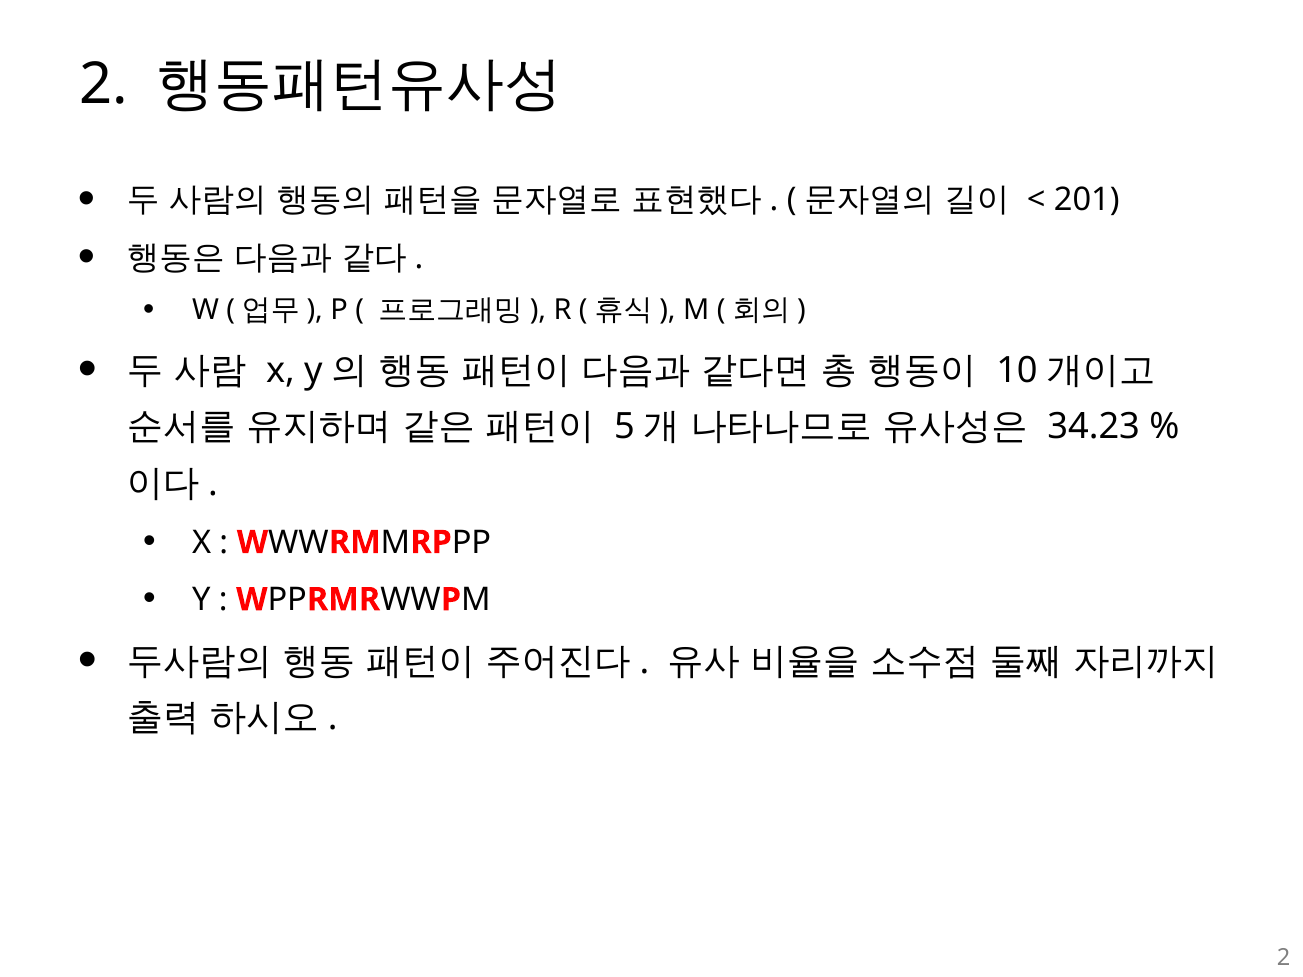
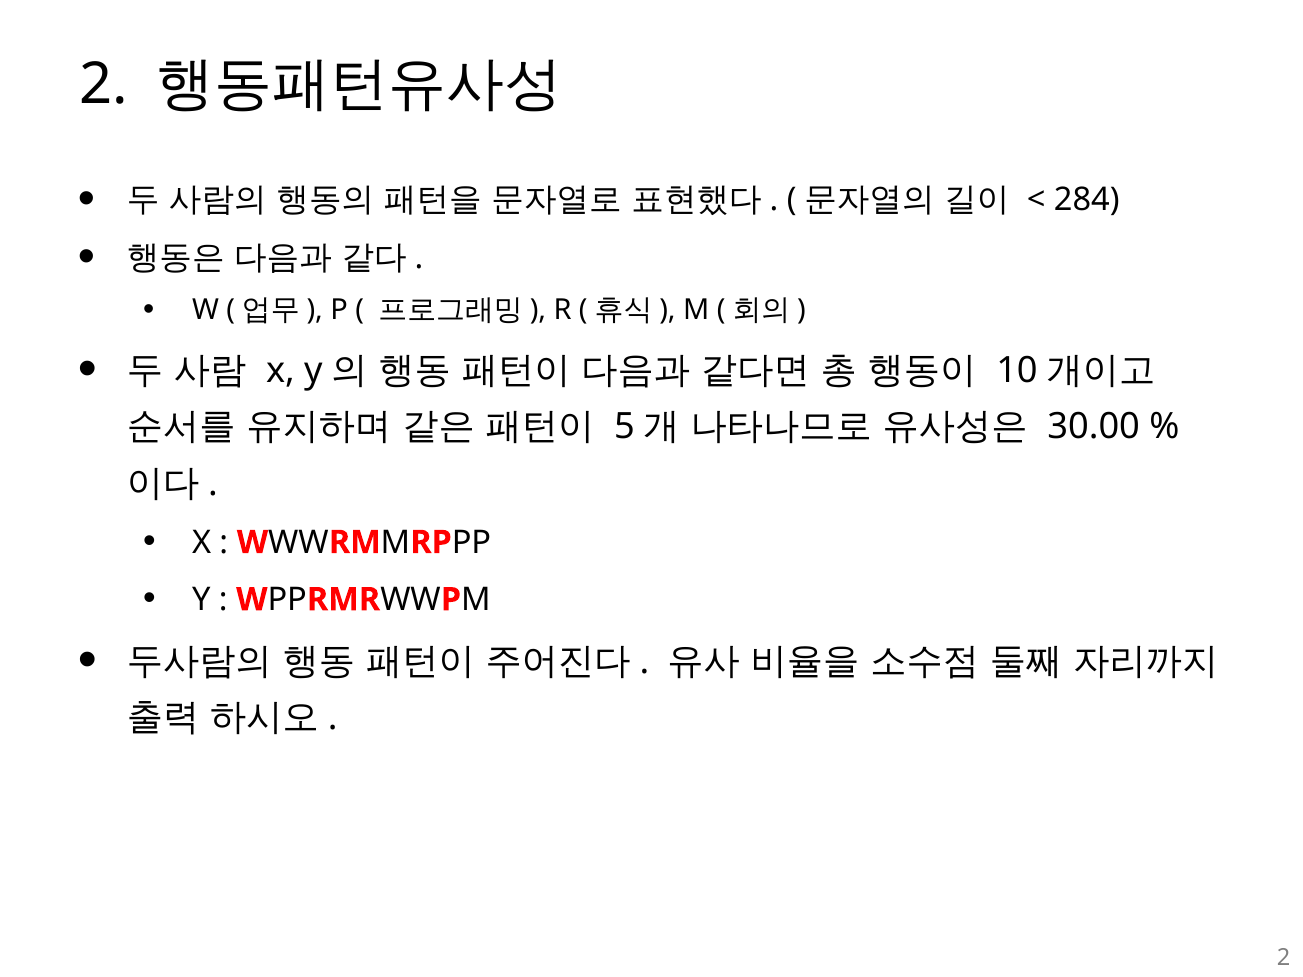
201: 201 -> 284
34.23: 34.23 -> 30.00
